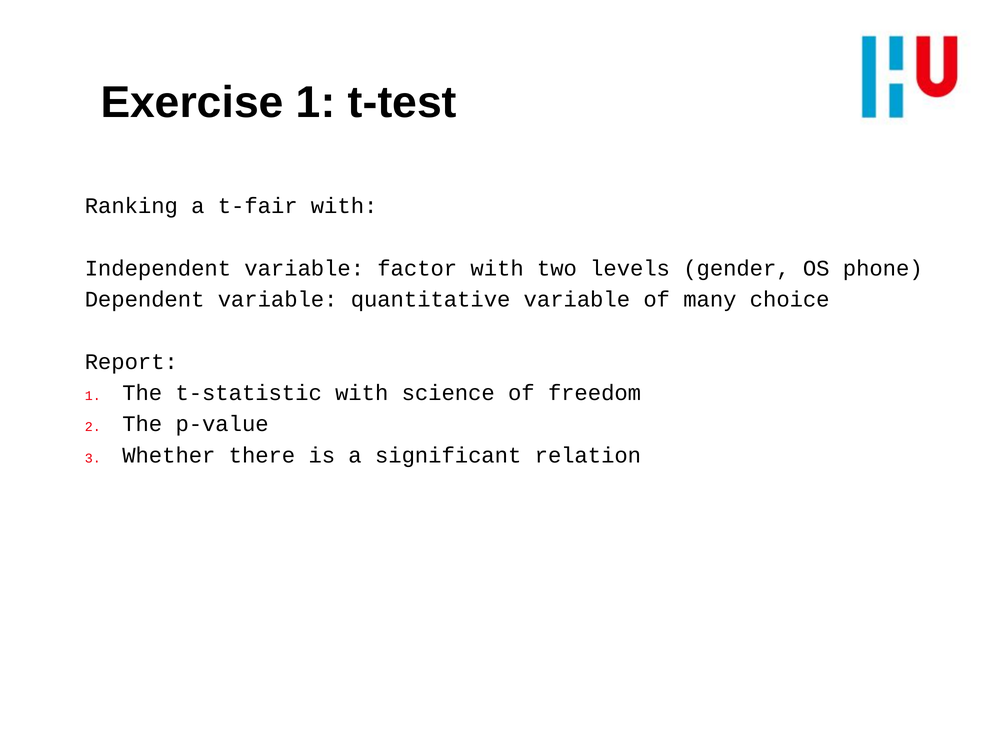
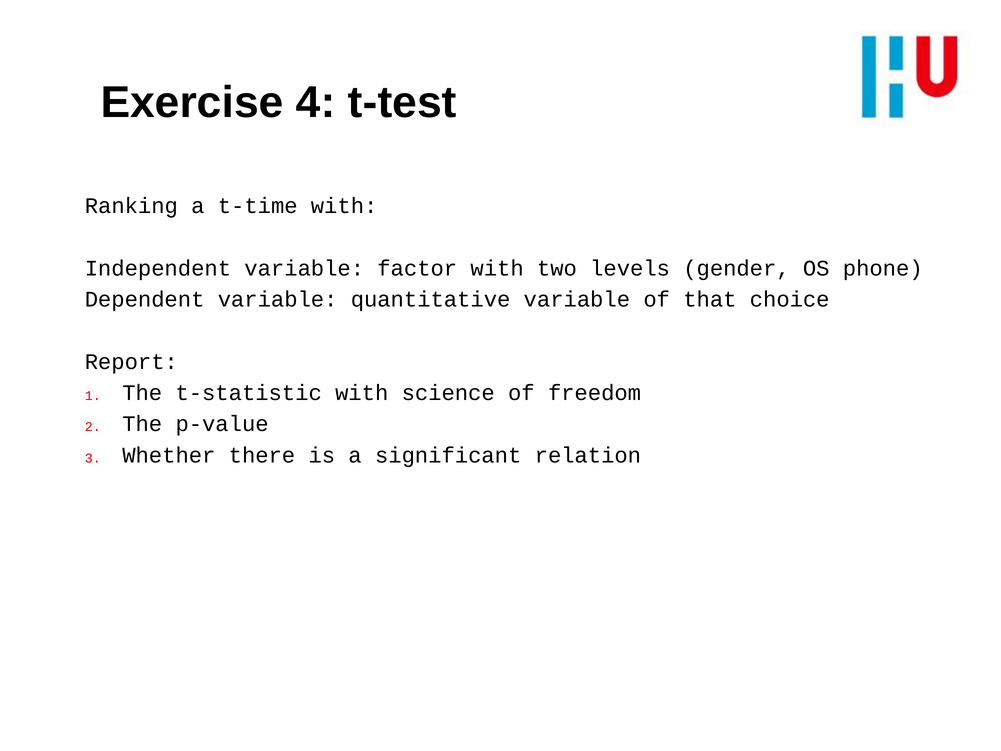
Exercise 1: 1 -> 4
t-fair: t-fair -> t-time
many: many -> that
